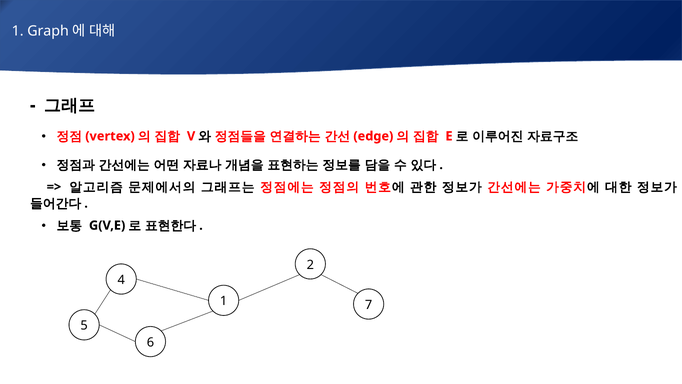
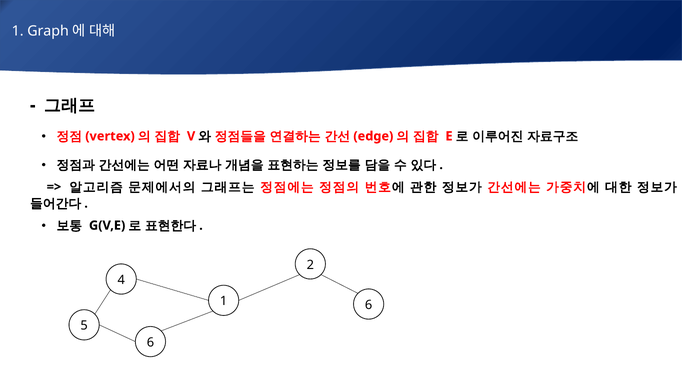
1 7: 7 -> 6
